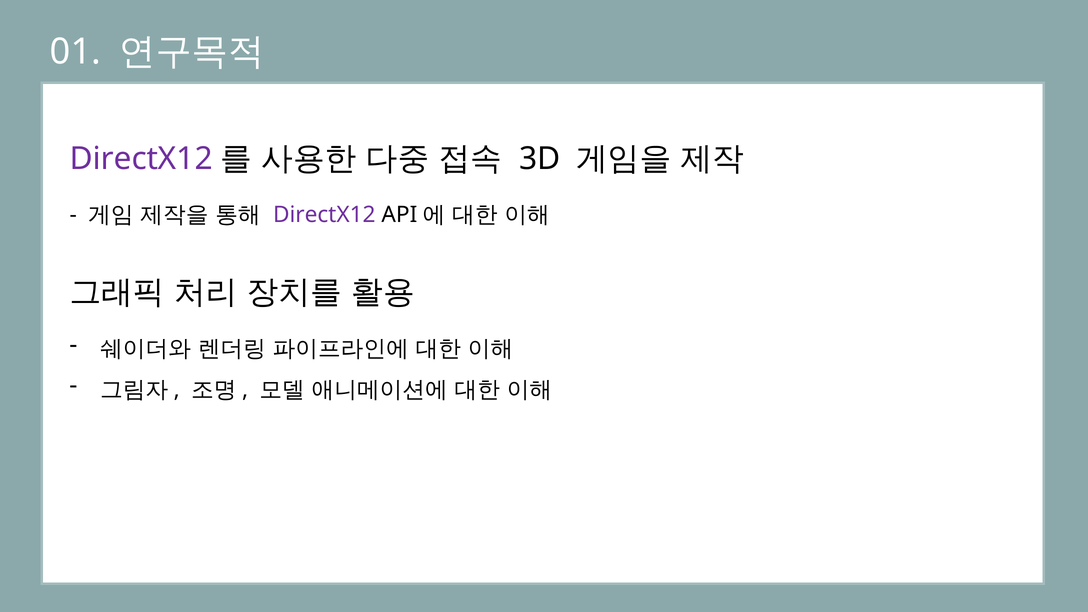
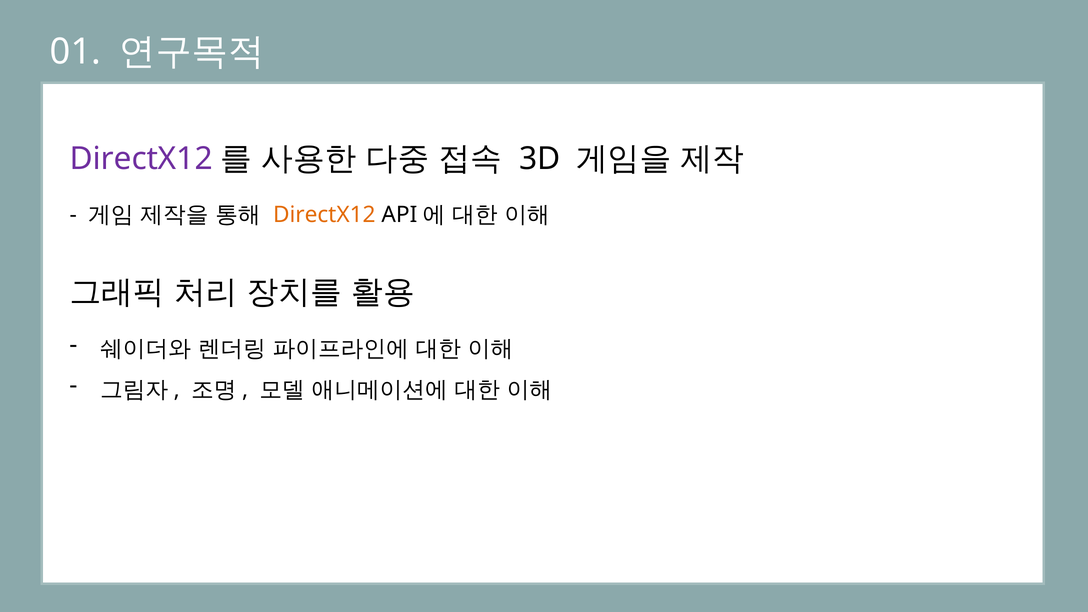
DirectX12 at (324, 215) colour: purple -> orange
